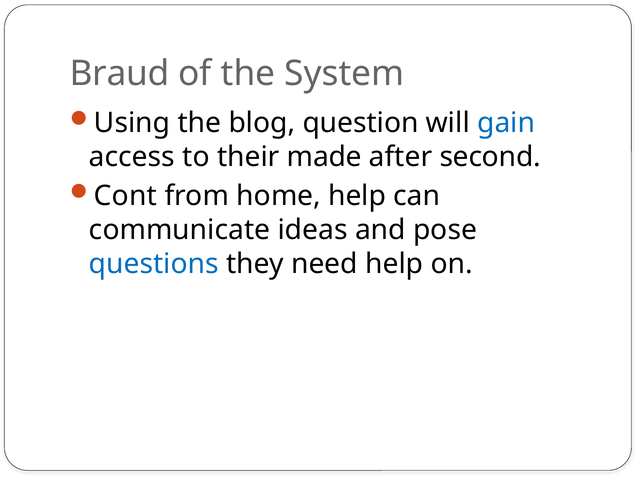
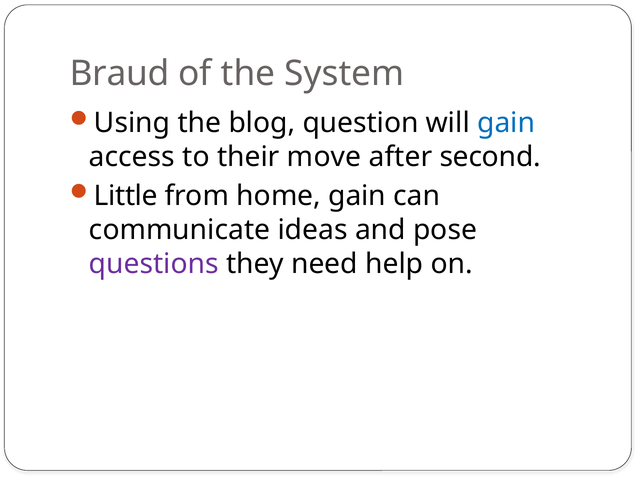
made: made -> move
Cont: Cont -> Little
home help: help -> gain
questions colour: blue -> purple
